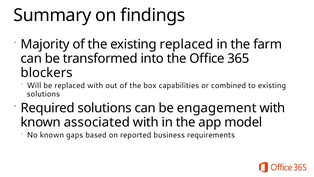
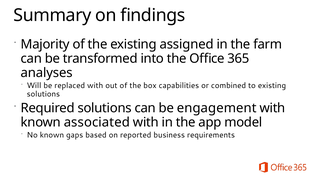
existing replaced: replaced -> assigned
blockers: blockers -> analyses
